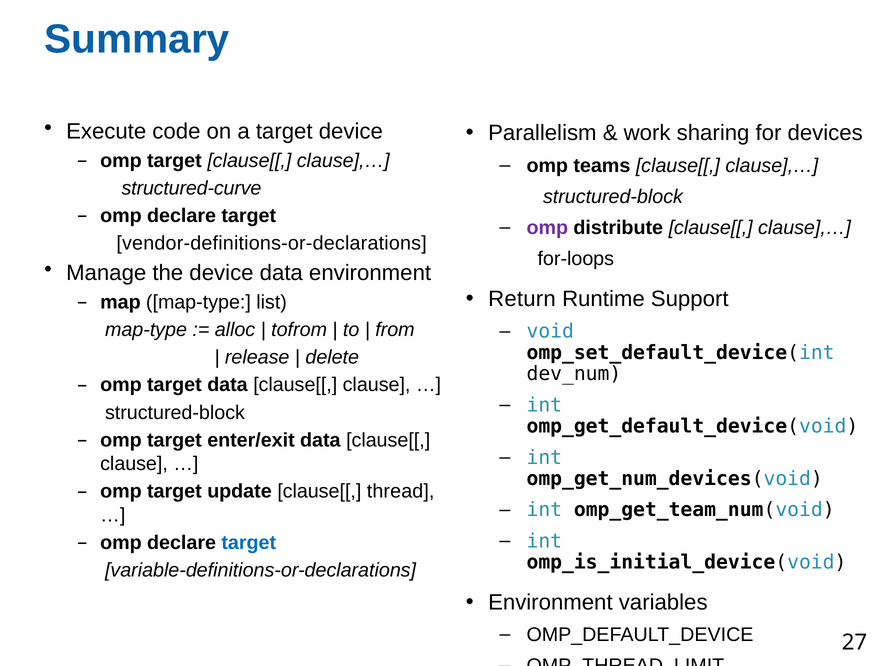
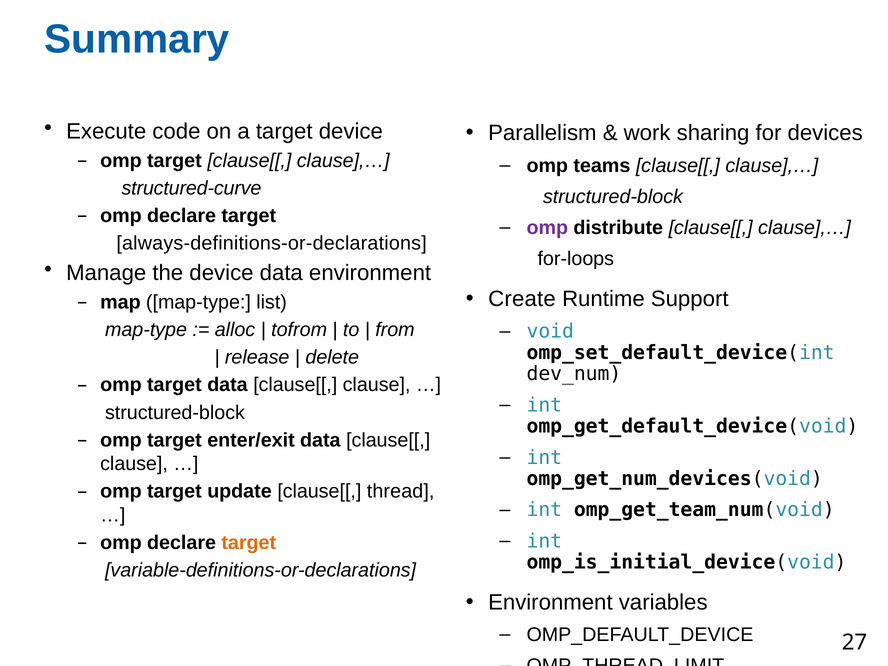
vendor-definitions-or-declarations: vendor-definitions-or-declarations -> always-definitions-or-declarations
Return: Return -> Create
target at (249, 543) colour: blue -> orange
